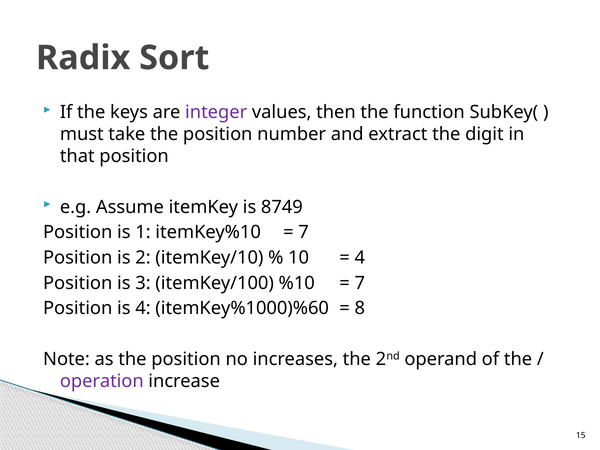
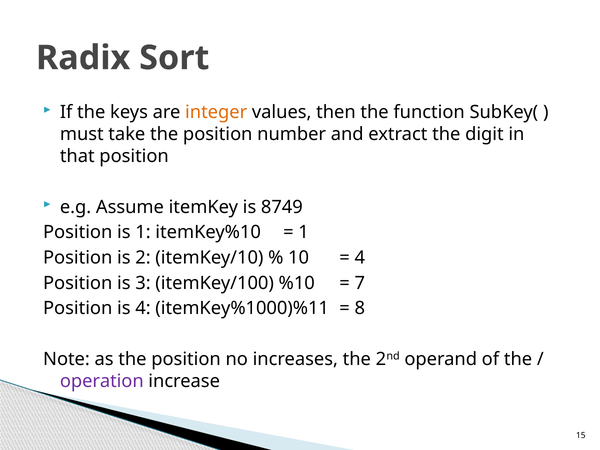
integer colour: purple -> orange
7 at (304, 232): 7 -> 1
itemKey%1000)%60: itemKey%1000)%60 -> itemKey%1000)%11
